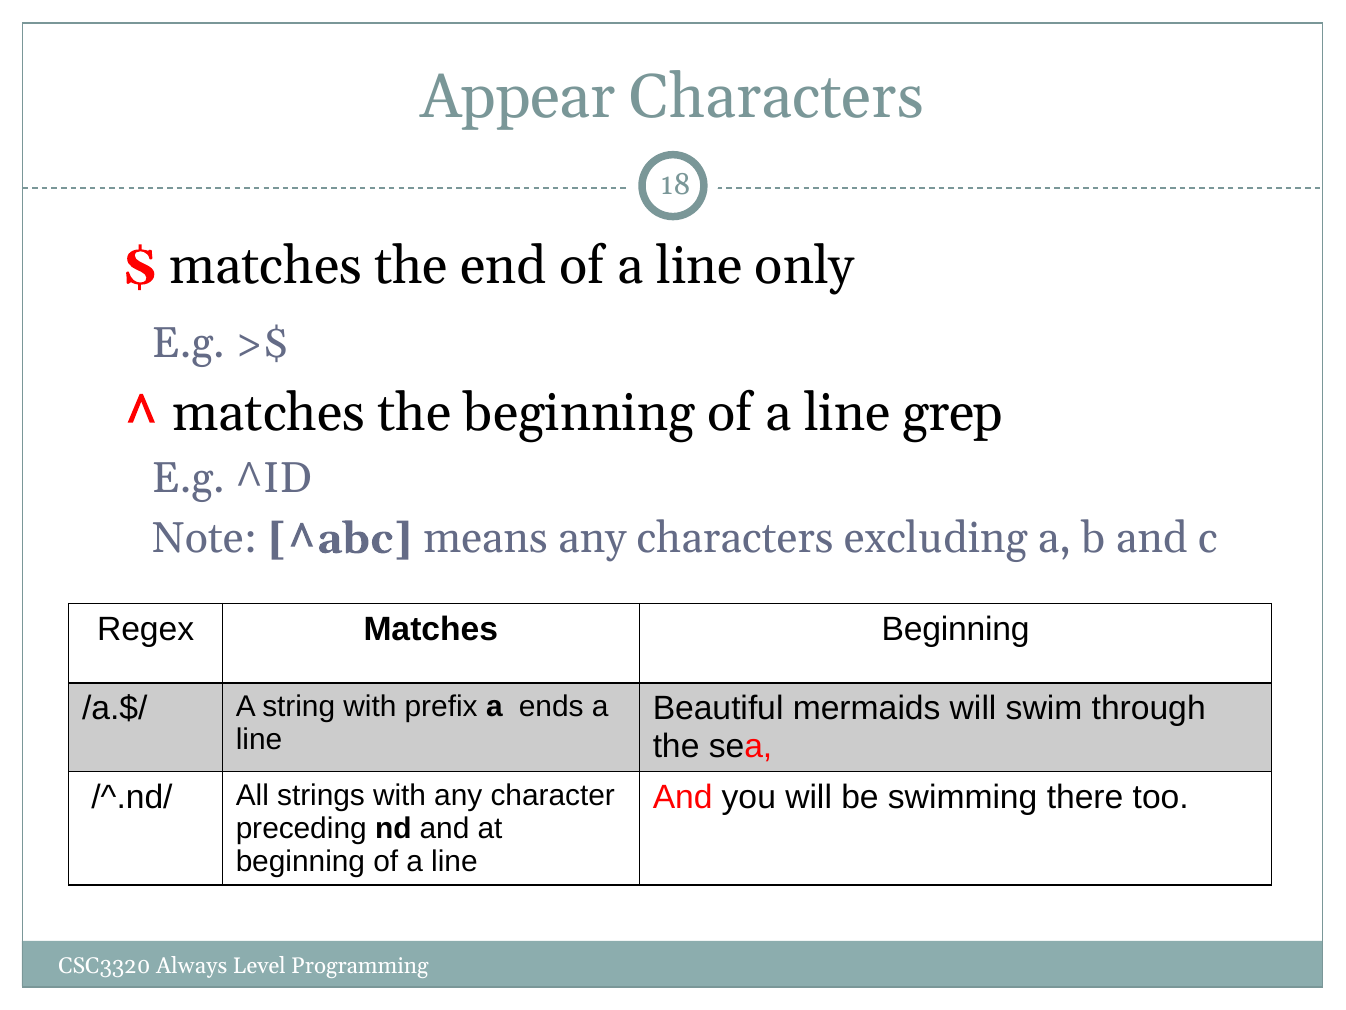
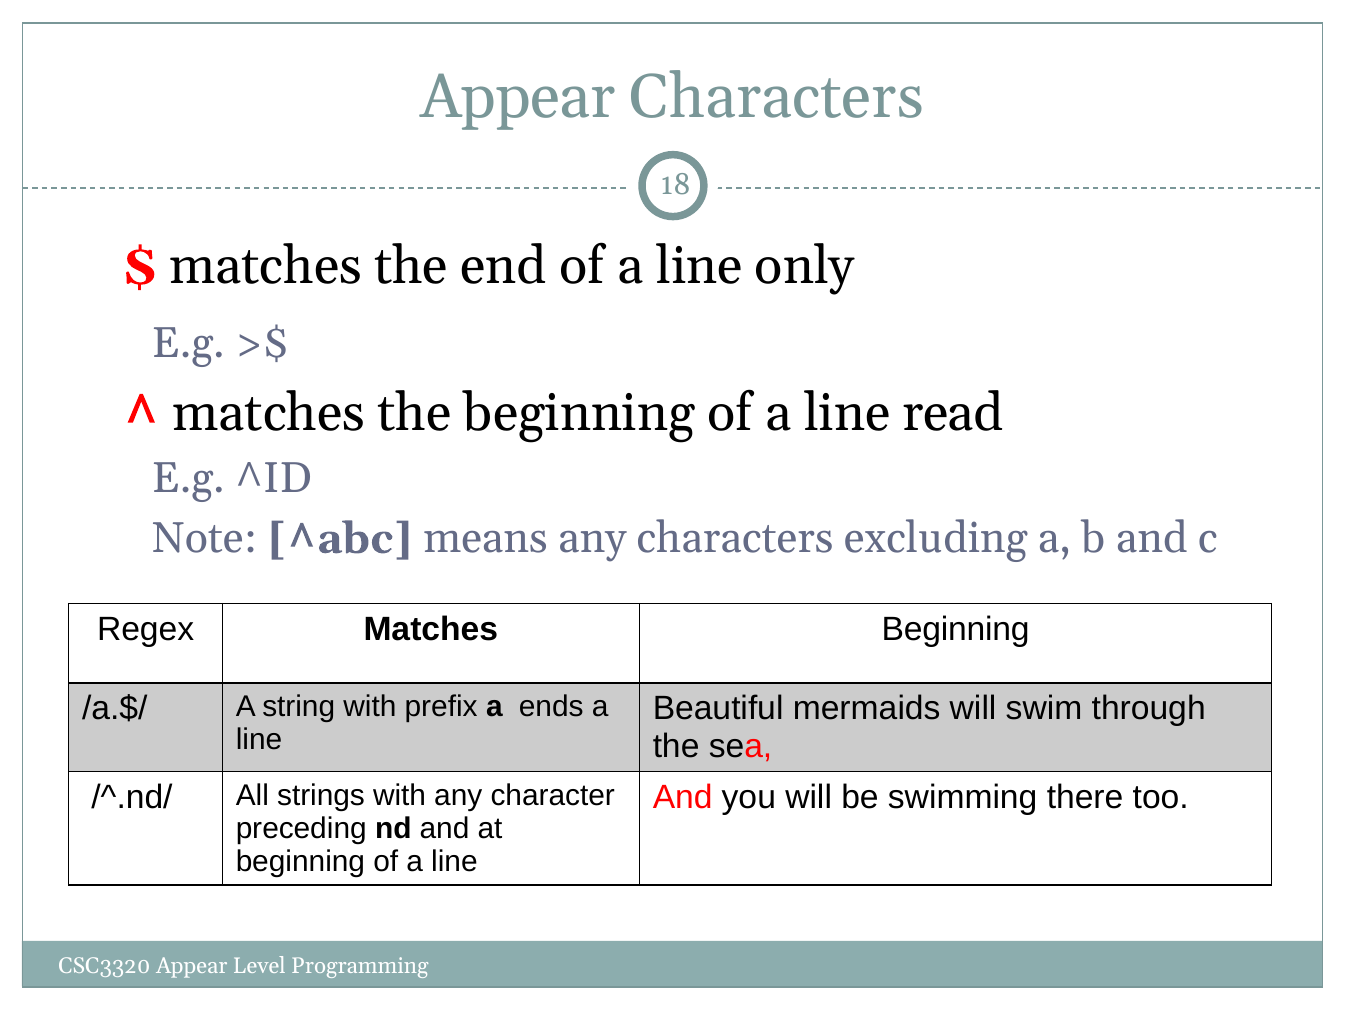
grep: grep -> read
CSC3320 Always: Always -> Appear
